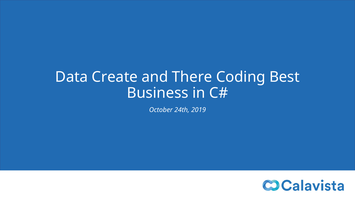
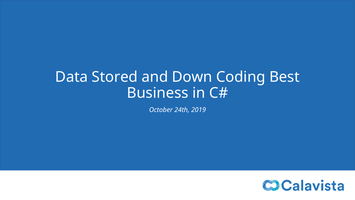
Create: Create -> Stored
There: There -> Down
